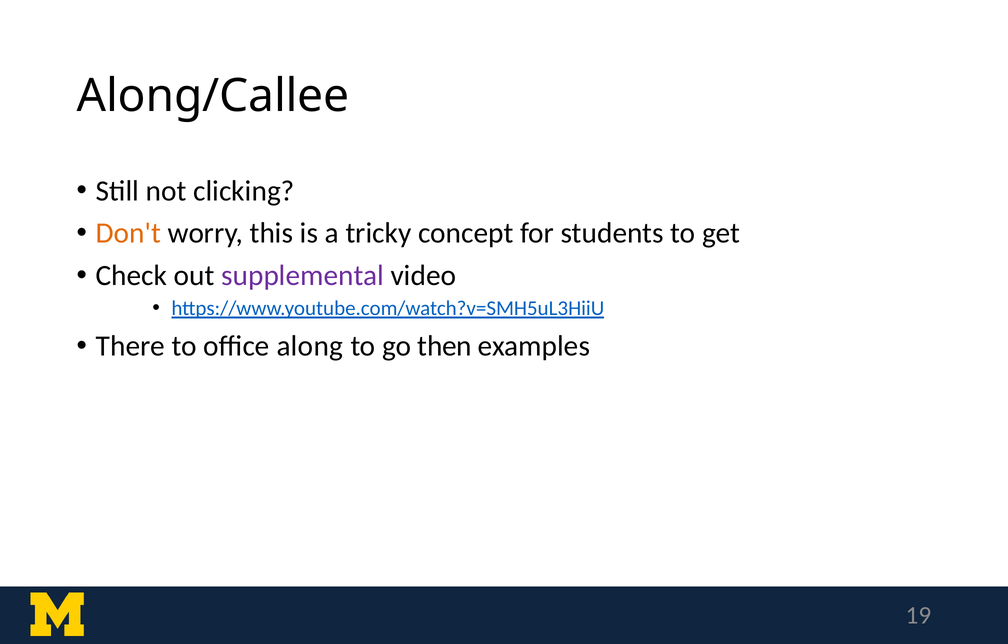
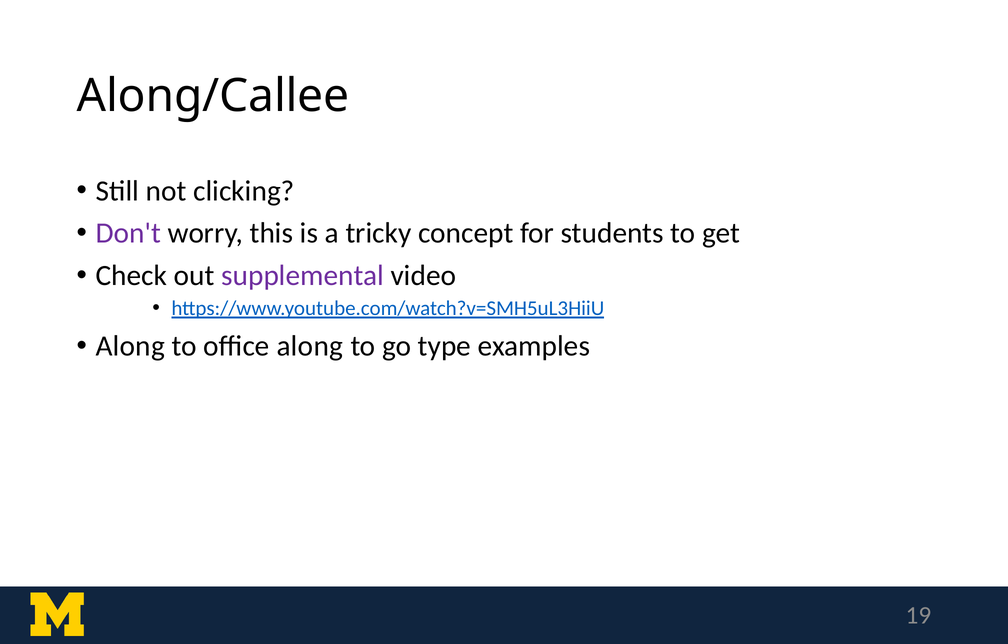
Don't colour: orange -> purple
There at (130, 346): There -> Along
then: then -> type
